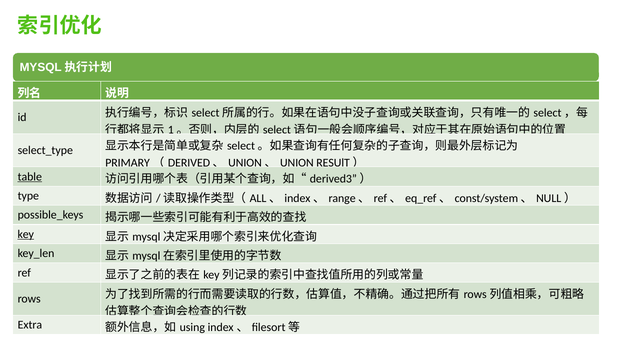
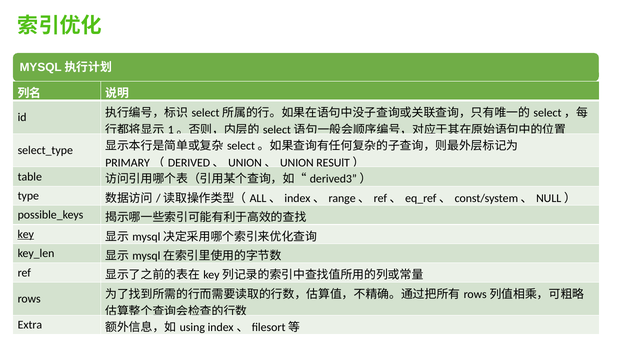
table underline: present -> none
